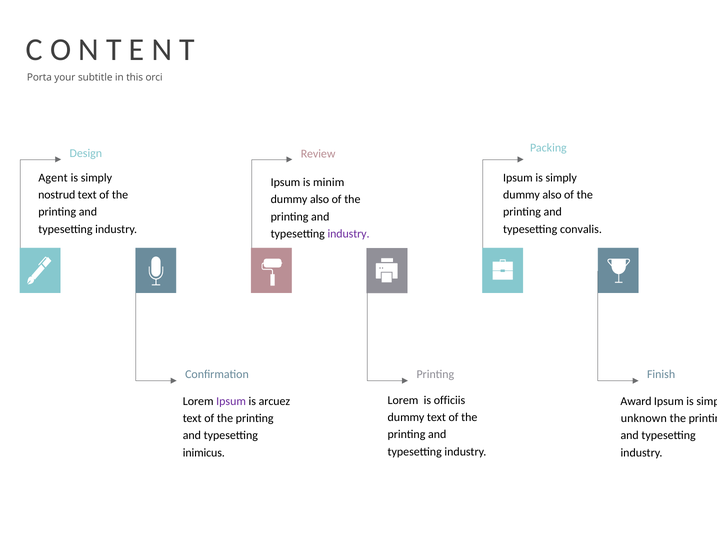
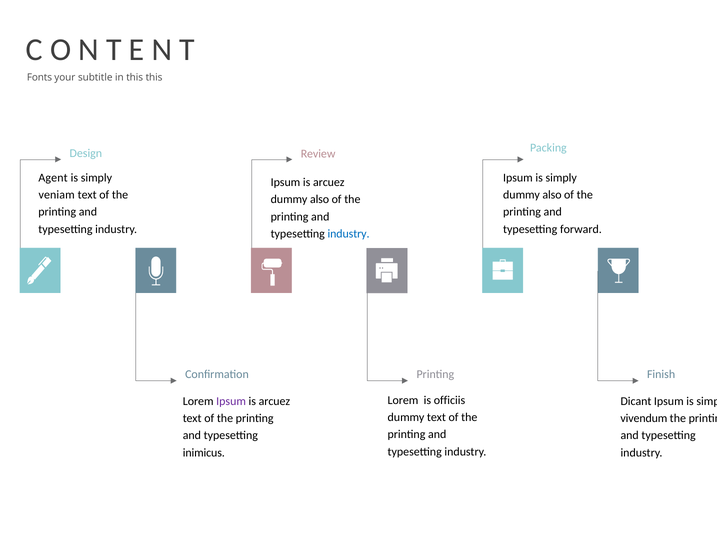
Porta: Porta -> Fonts
this orci: orci -> this
minim at (329, 182): minim -> arcuez
nostrud: nostrud -> veniam
convalis: convalis -> forward
industry at (349, 234) colour: purple -> blue
Award: Award -> Dicant
unknown: unknown -> vivendum
